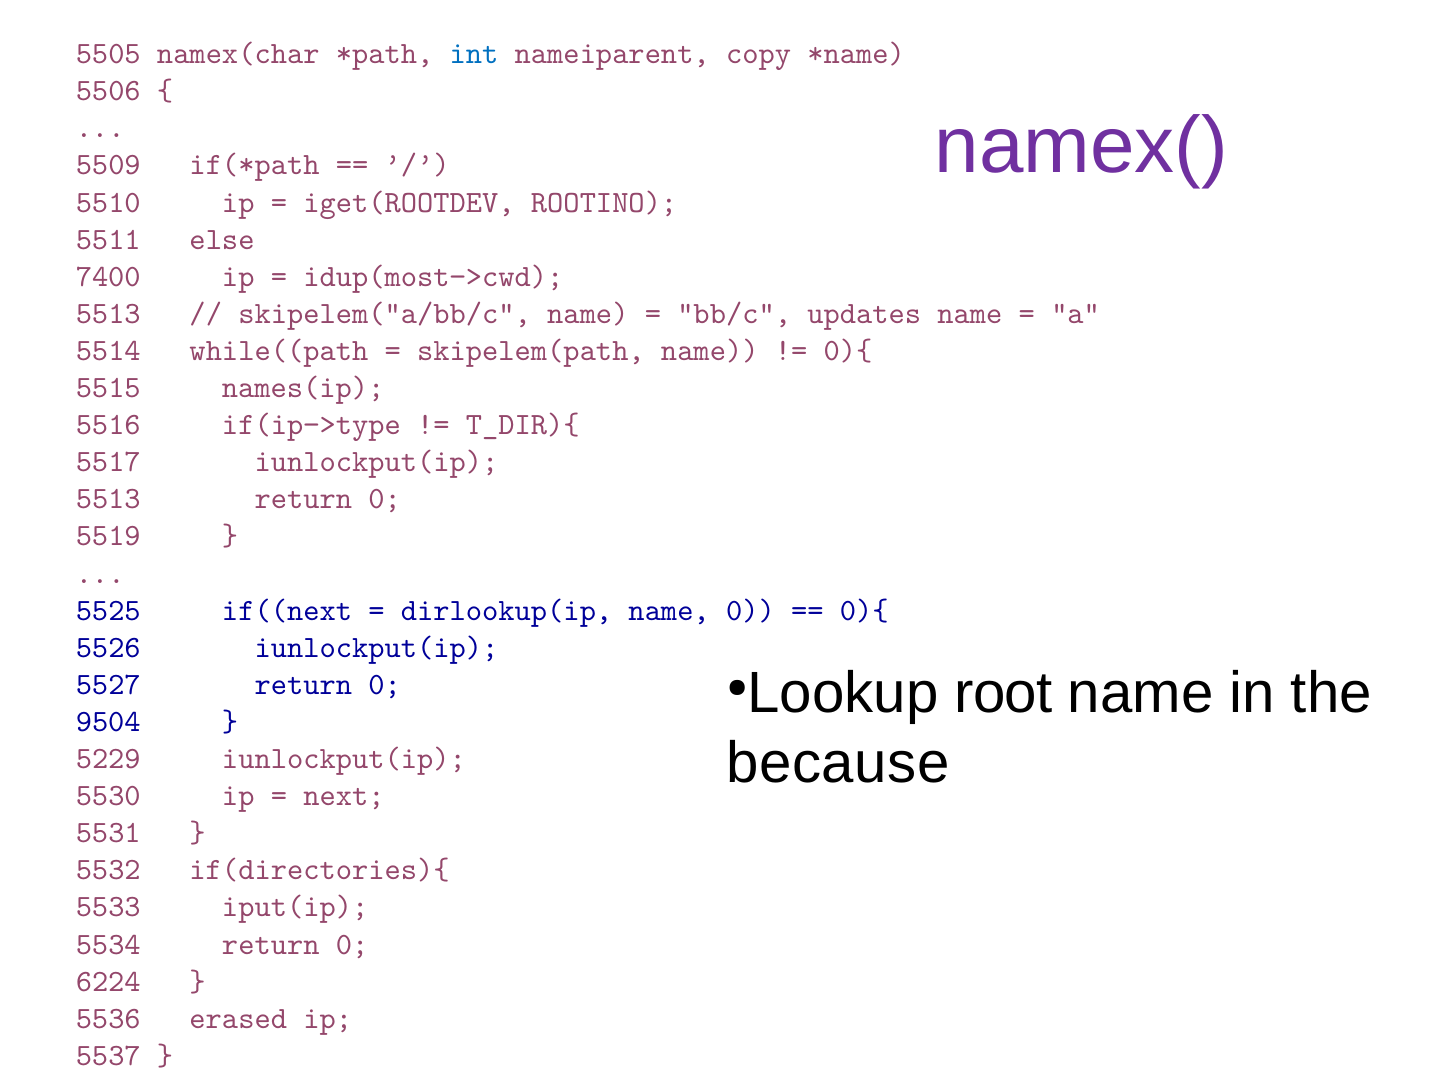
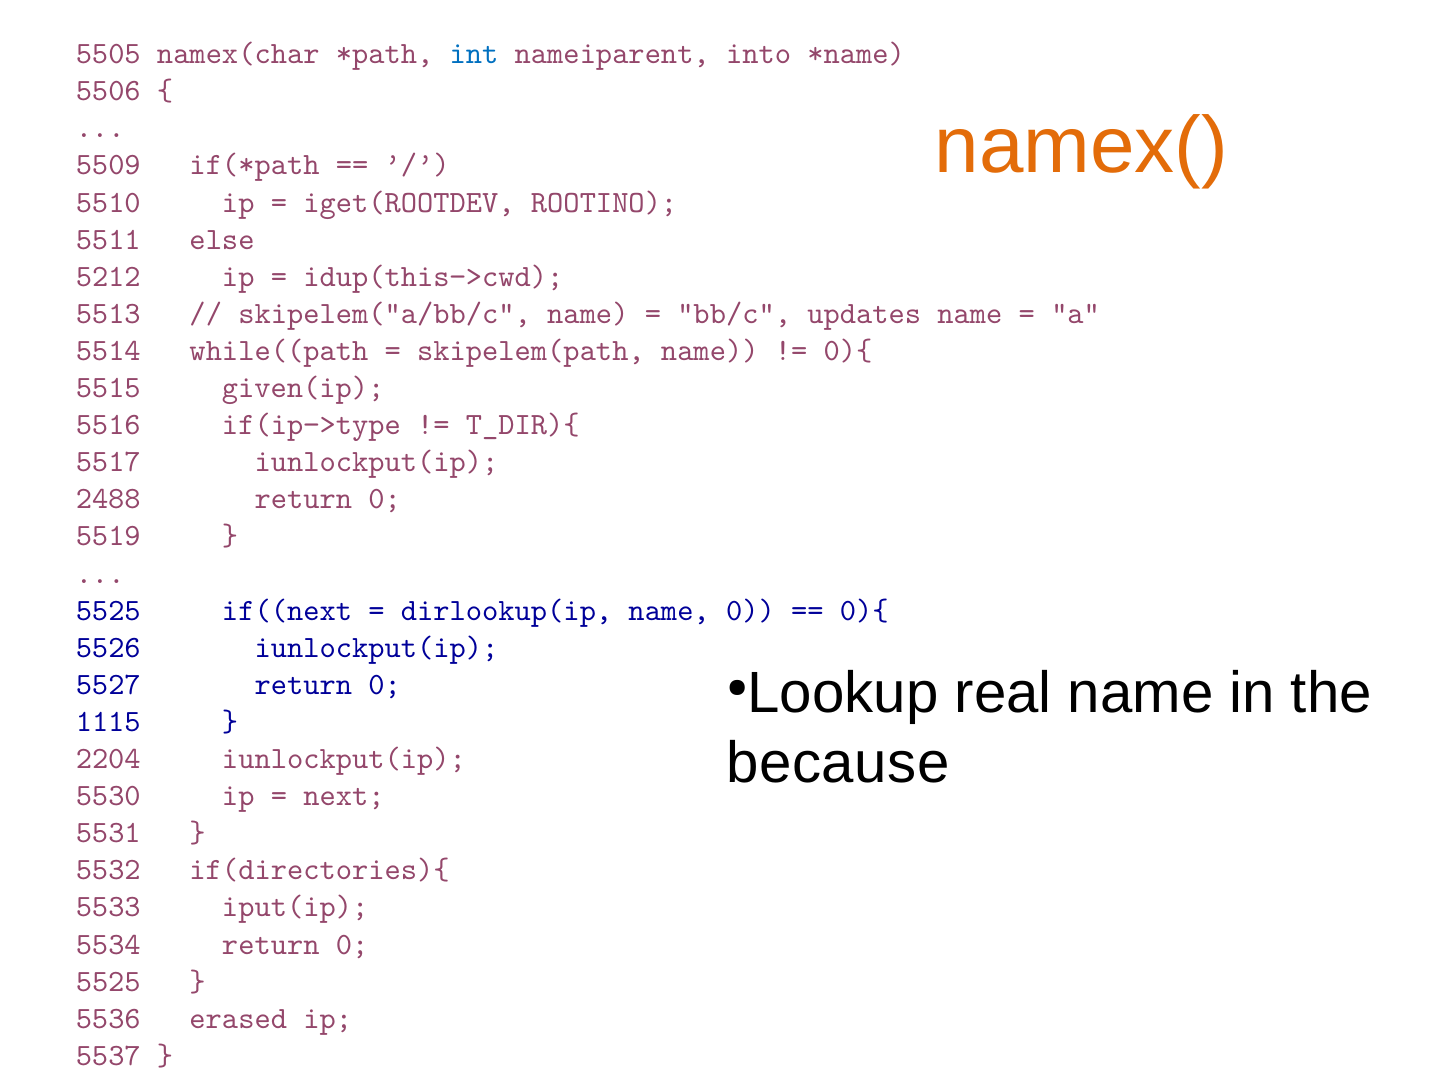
copy: copy -> into
namex( colour: purple -> orange
7400: 7400 -> 5212
idup(most−>cwd: idup(most−>cwd -> idup(this−>cwd
names(ip: names(ip -> given(ip
5513 at (108, 499): 5513 -> 2488
root: root -> real
9504: 9504 -> 1115
5229: 5229 -> 2204
6224 at (108, 981): 6224 -> 5525
